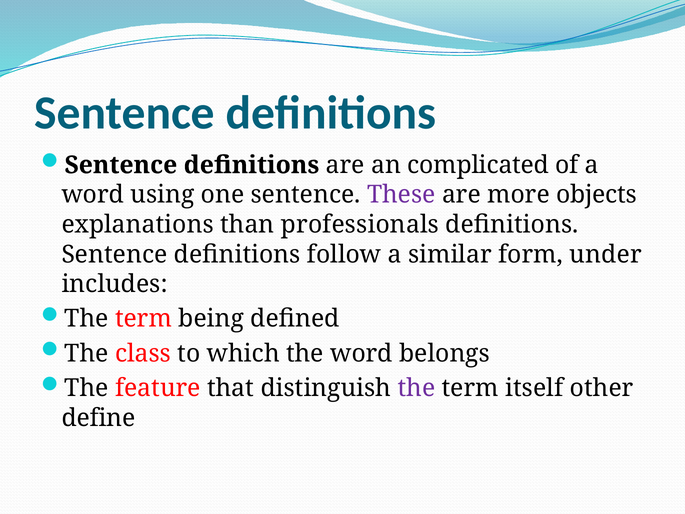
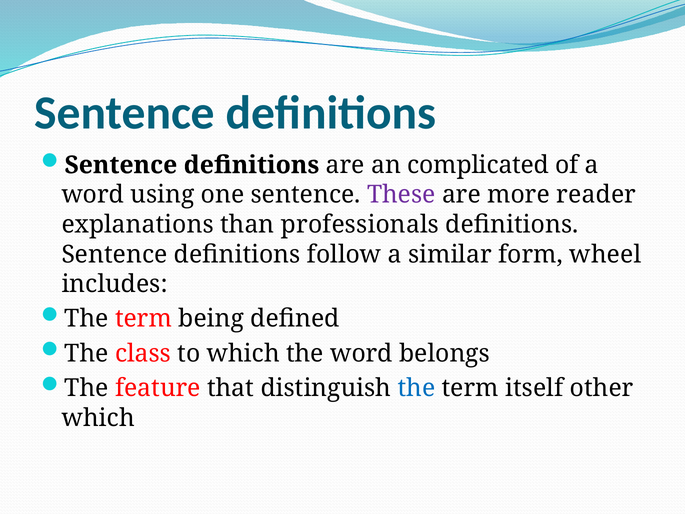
objects: objects -> reader
under: under -> wheel
the at (416, 388) colour: purple -> blue
define at (98, 418): define -> which
